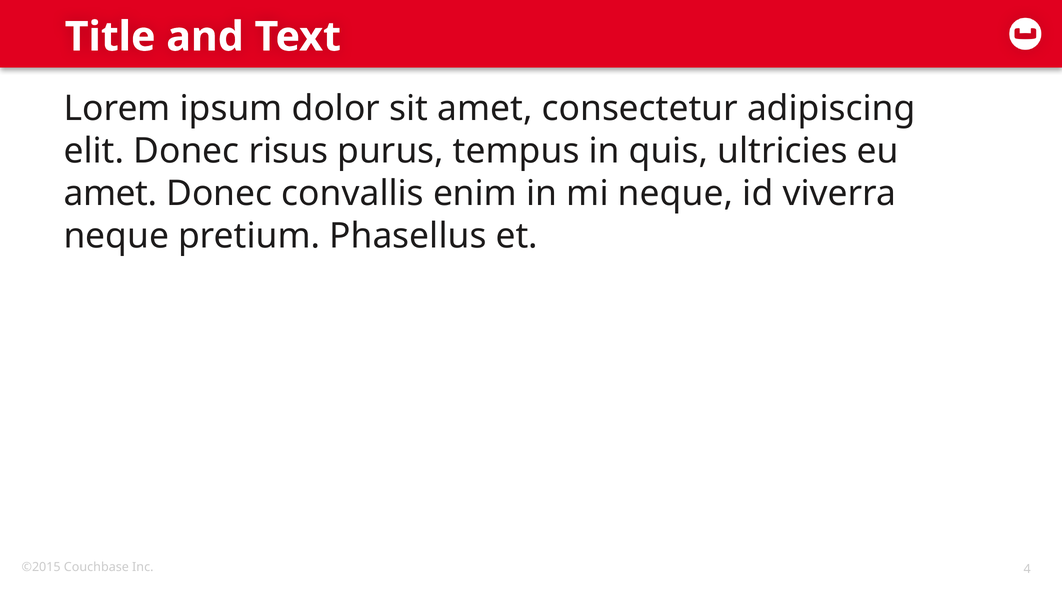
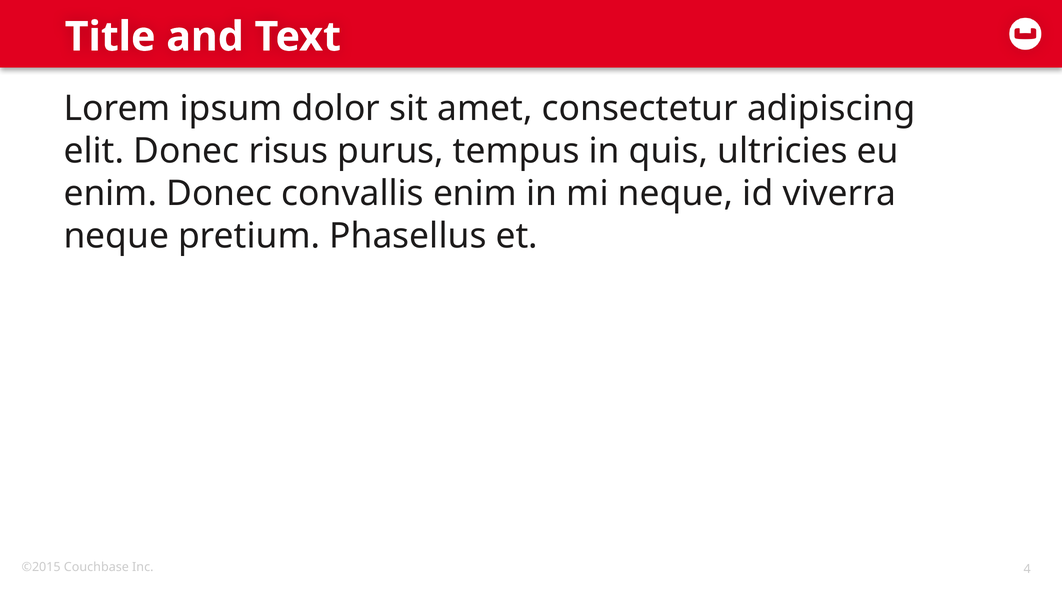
amet at (111, 194): amet -> enim
